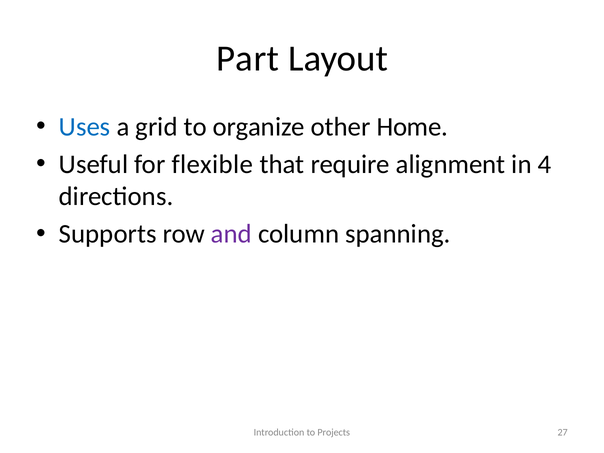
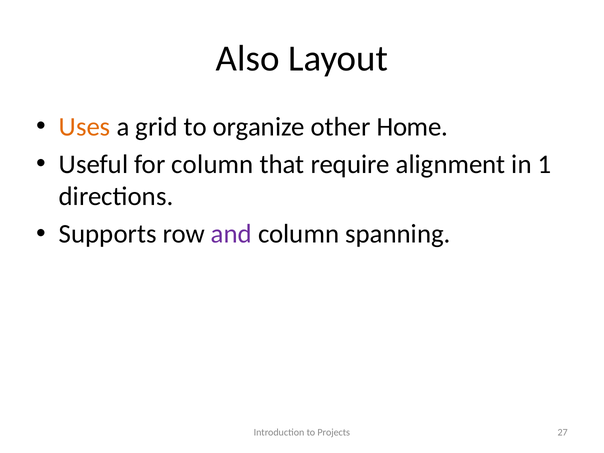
Part: Part -> Also
Uses colour: blue -> orange
for flexible: flexible -> column
4: 4 -> 1
